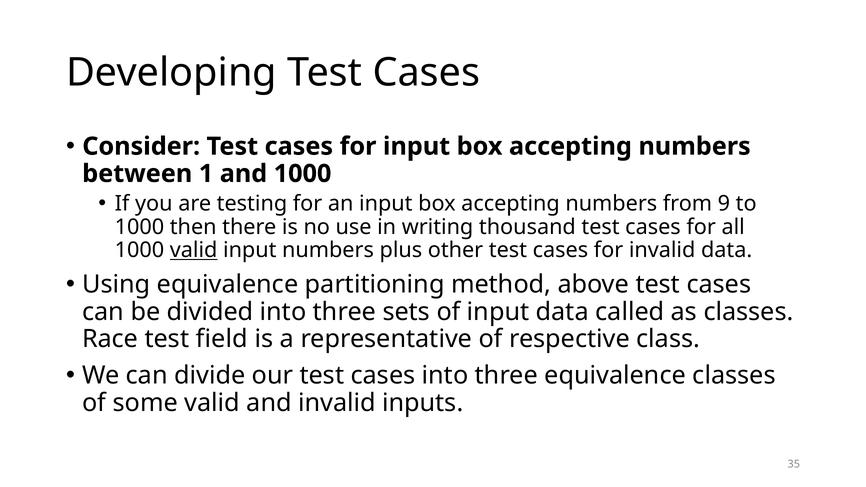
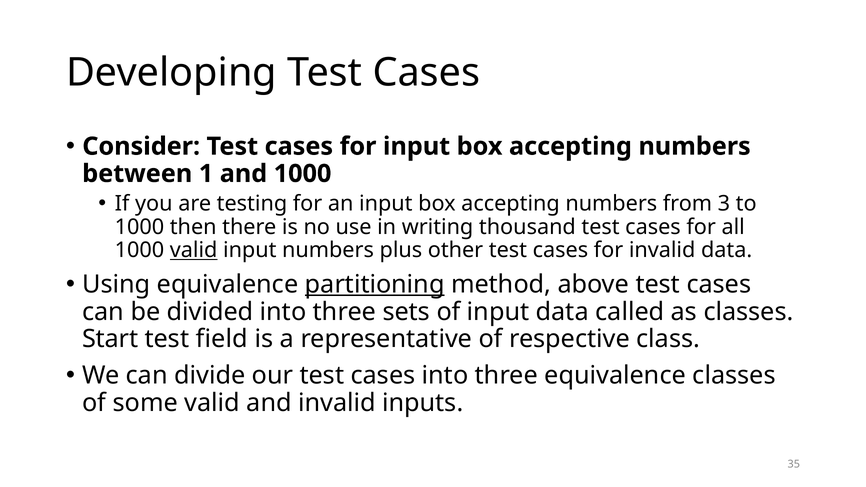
9: 9 -> 3
partitioning underline: none -> present
Race: Race -> Start
